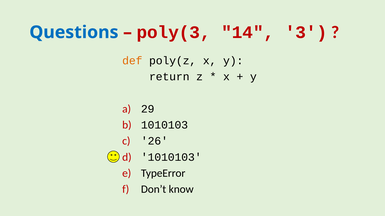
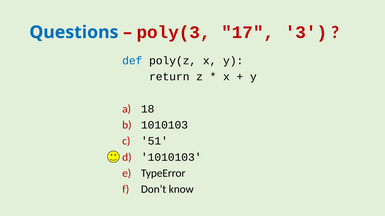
14: 14 -> 17
def colour: orange -> blue
29: 29 -> 18
26: 26 -> 51
